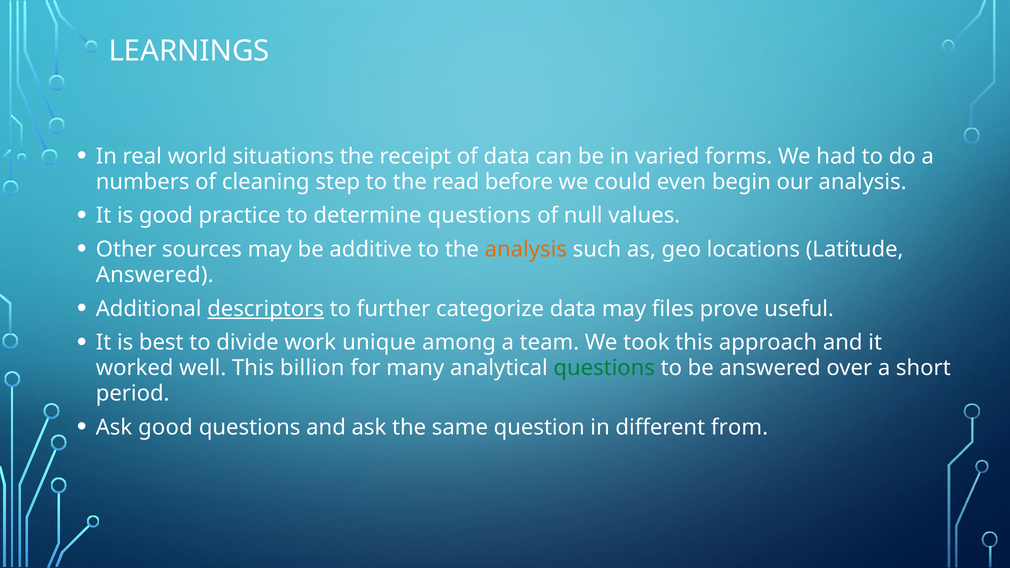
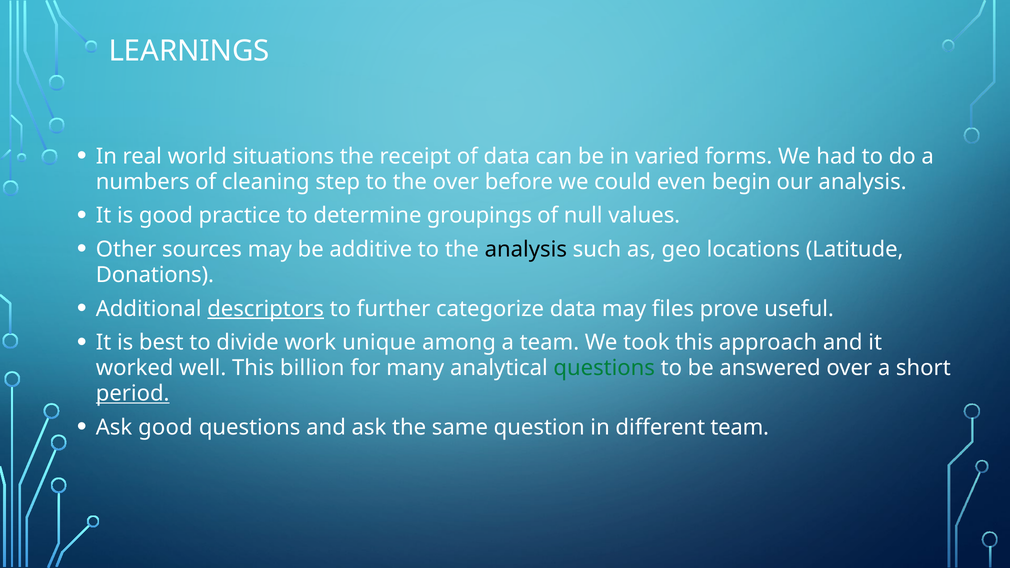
the read: read -> over
determine questions: questions -> groupings
analysis at (526, 250) colour: orange -> black
Answered at (155, 275): Answered -> Donations
period underline: none -> present
different from: from -> team
